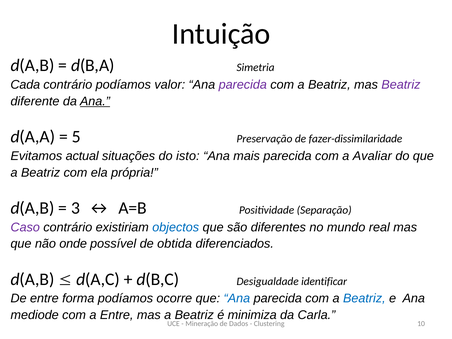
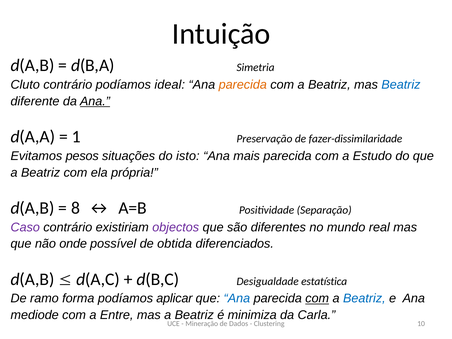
Cada: Cada -> Cluto
valor: valor -> ideal
parecida at (243, 85) colour: purple -> orange
Beatriz at (401, 85) colour: purple -> blue
5: 5 -> 1
actual: actual -> pesos
Avaliar: Avaliar -> Estudo
3: 3 -> 8
objectos colour: blue -> purple
identificar: identificar -> estatística
De entre: entre -> ramo
ocorre: ocorre -> aplicar
com at (317, 299) underline: none -> present
